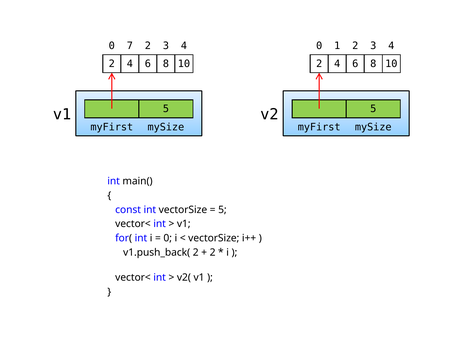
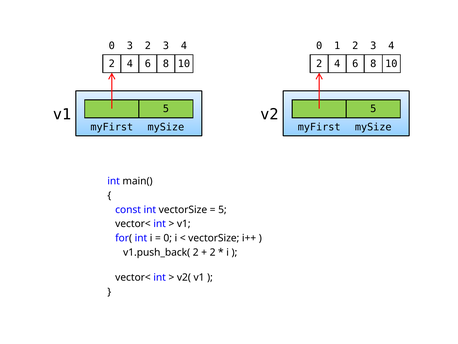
0 7: 7 -> 3
